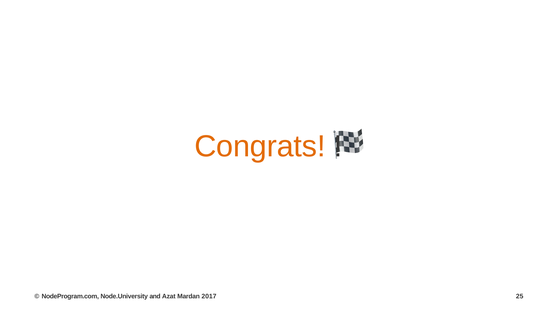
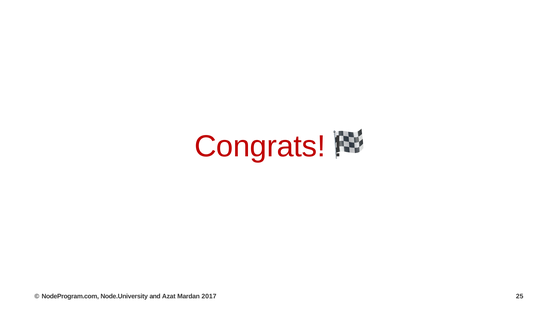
Congrats colour: orange -> red
